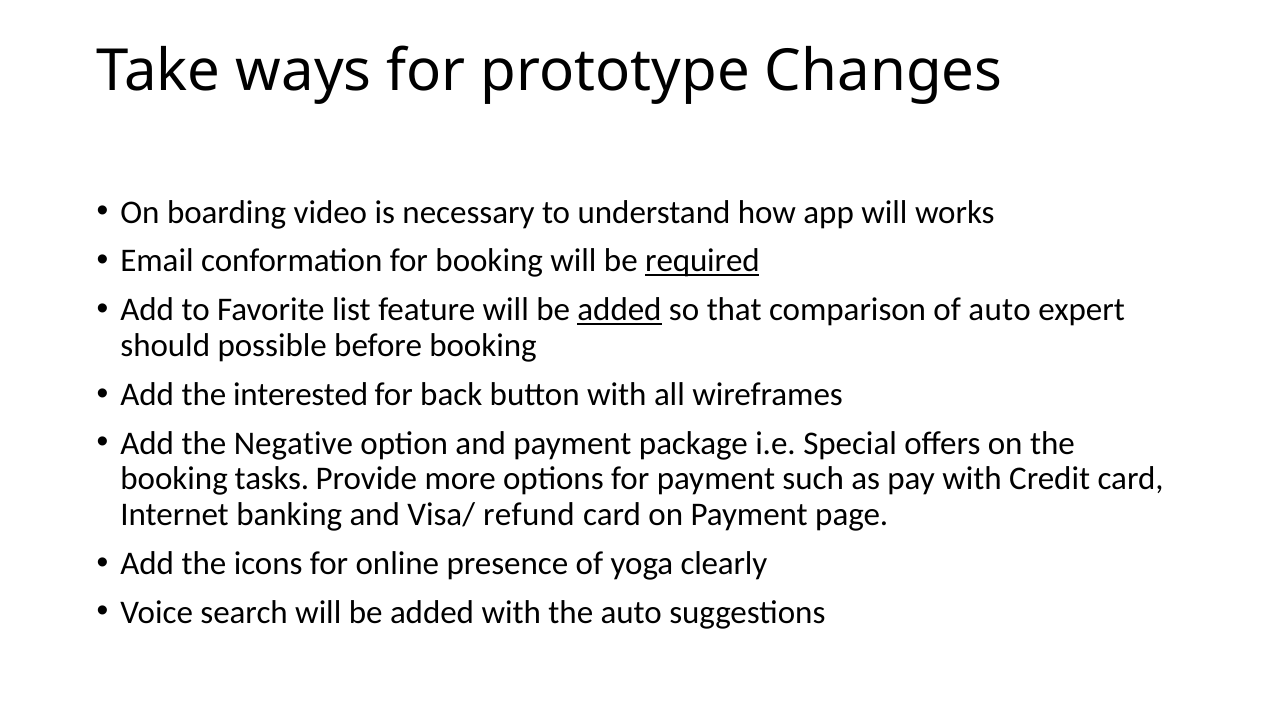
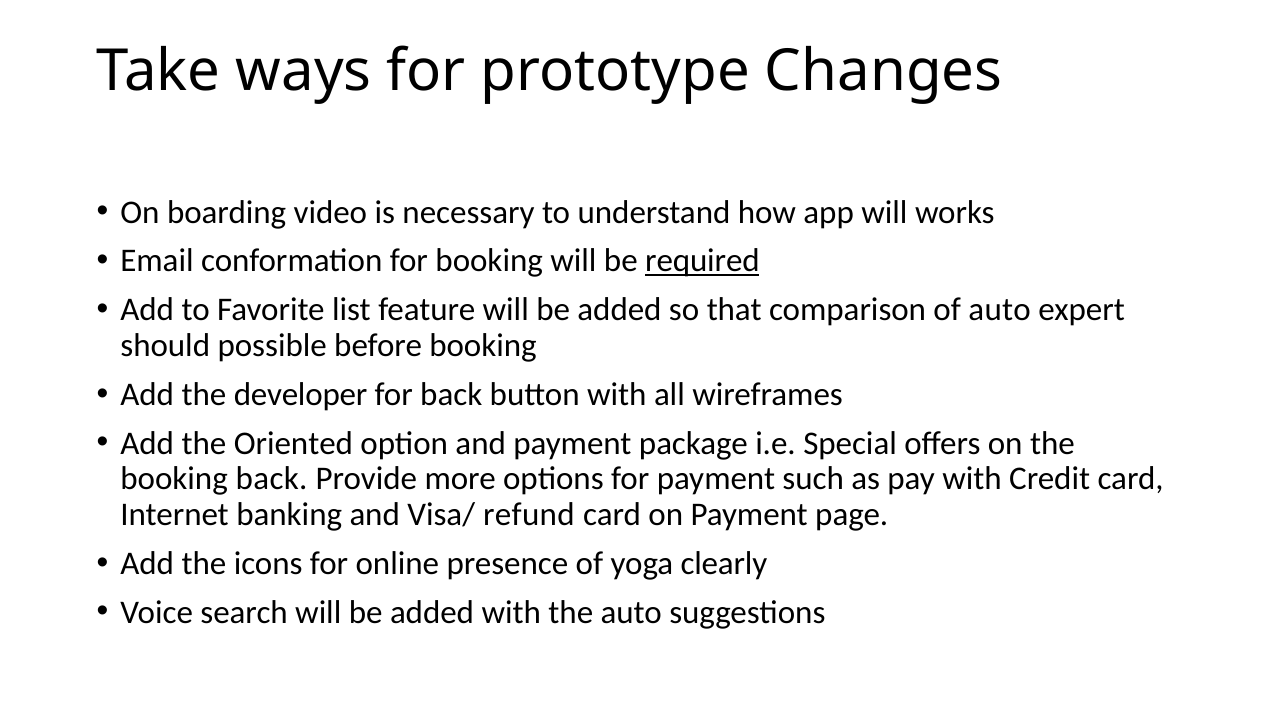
added at (619, 310) underline: present -> none
interested: interested -> developer
Negative: Negative -> Oriented
booking tasks: tasks -> back
